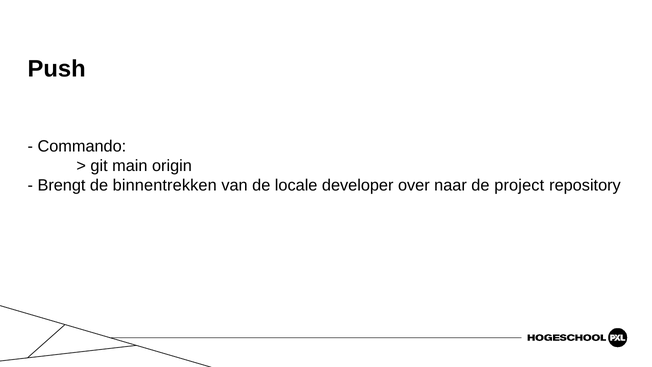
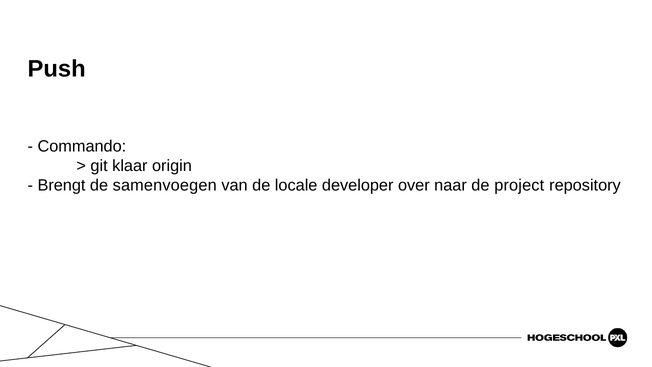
main: main -> klaar
binnentrekken: binnentrekken -> samenvoegen
